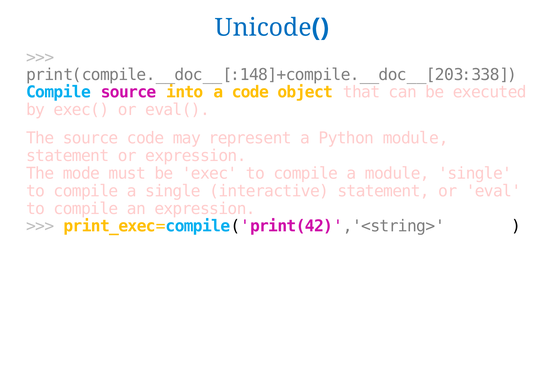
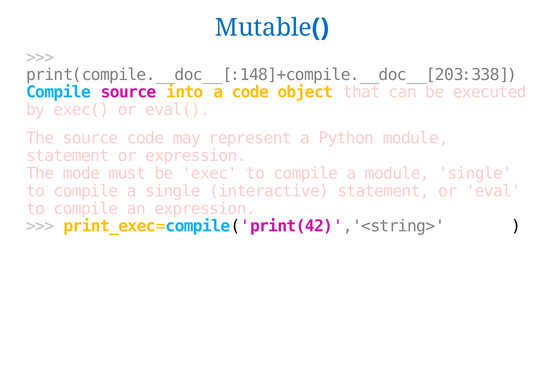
Unicode: Unicode -> Mutable
